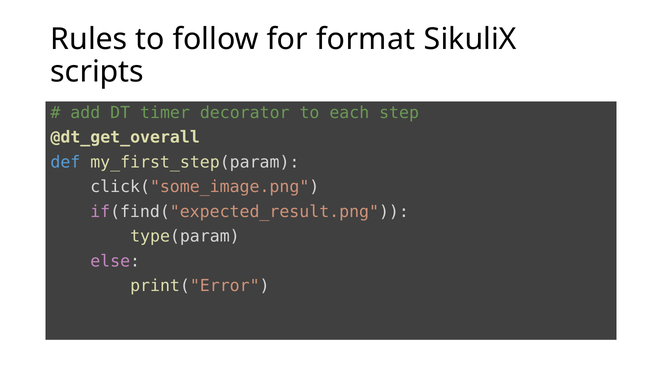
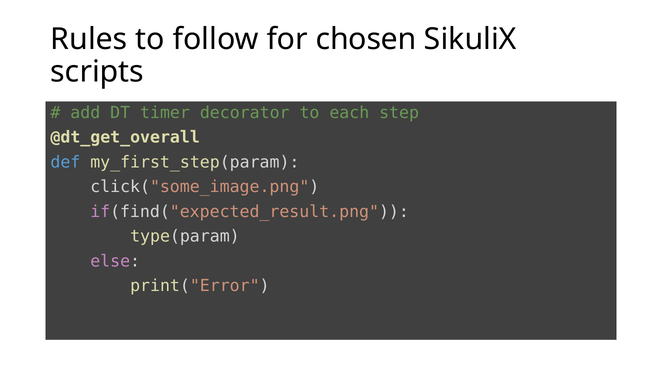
format: format -> chosen
